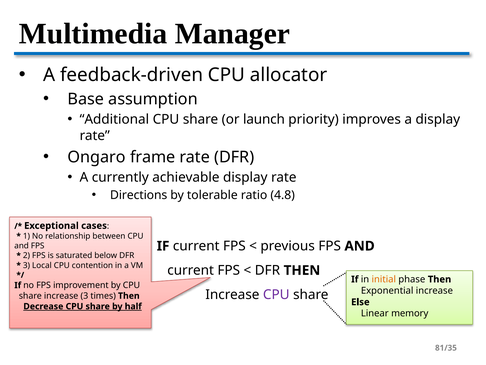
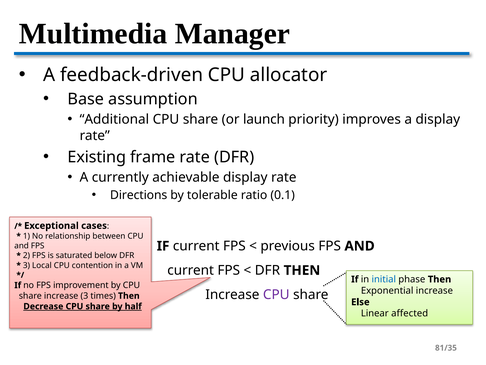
Ongaro: Ongaro -> Existing
4.8: 4.8 -> 0.1
initial colour: orange -> blue
memory: memory -> affected
